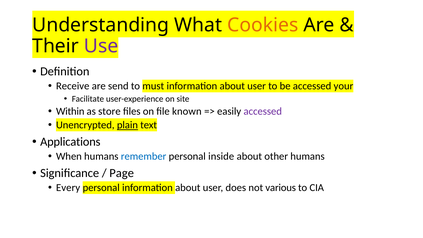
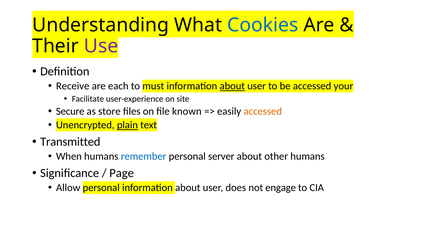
Cookies colour: orange -> blue
send: send -> each
about at (232, 86) underline: none -> present
Within: Within -> Secure
accessed at (263, 111) colour: purple -> orange
Applications: Applications -> Transmitted
inside: inside -> server
Every: Every -> Allow
various: various -> engage
